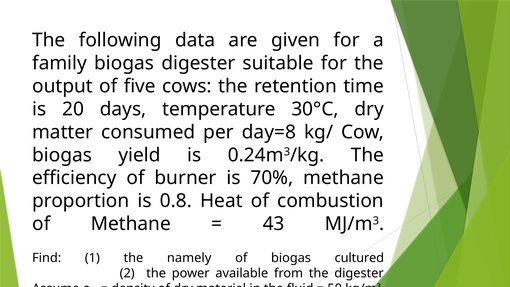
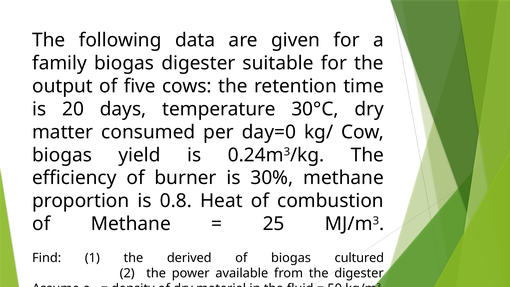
day=8: day=8 -> day=0
70%: 70% -> 30%
43: 43 -> 25
namely: namely -> derived
